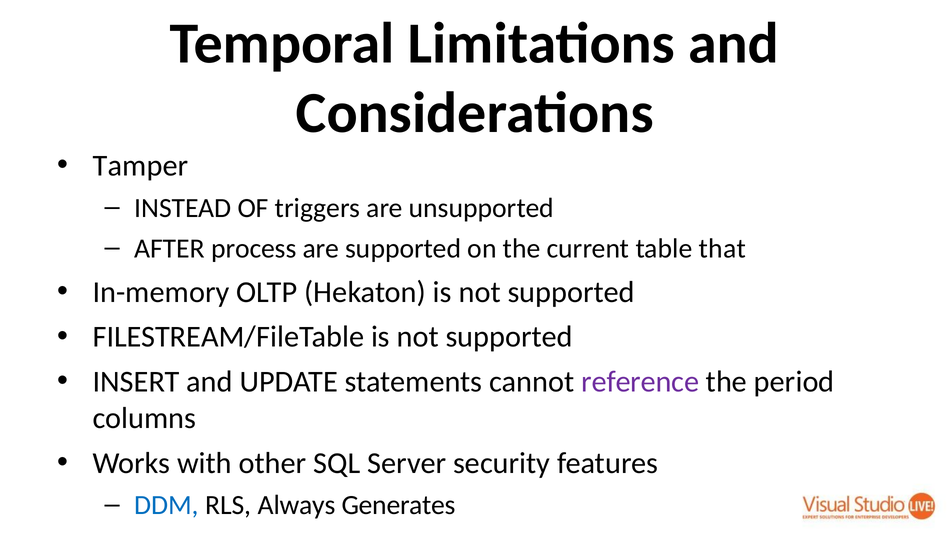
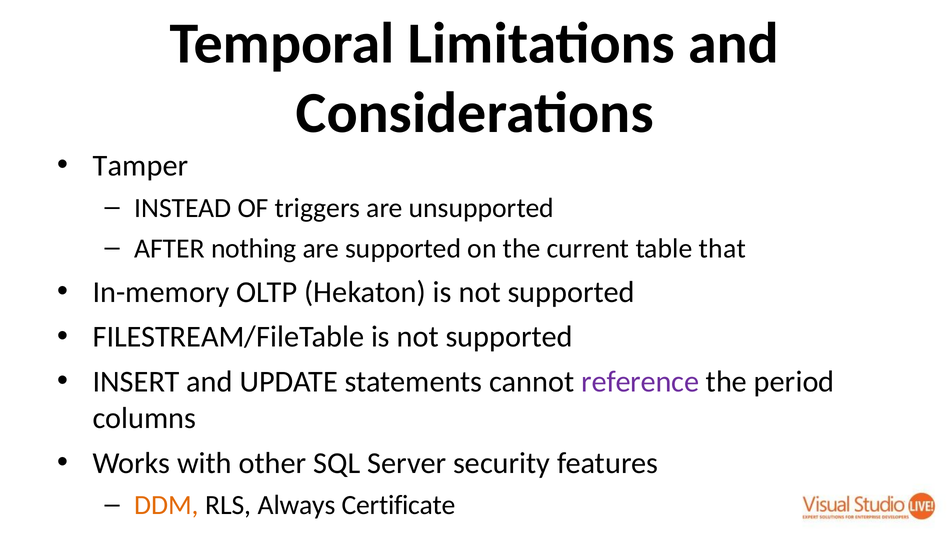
process: process -> nothing
DDM colour: blue -> orange
Generates: Generates -> Certificate
